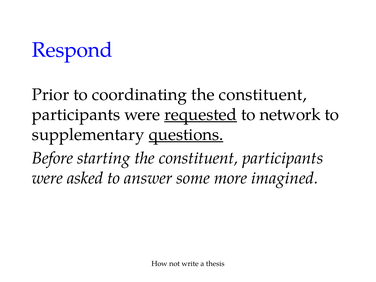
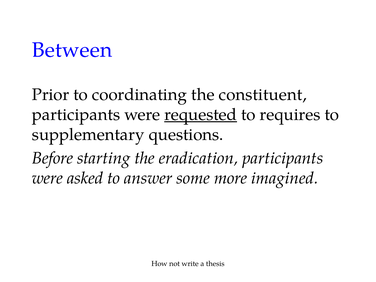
Respond: Respond -> Between
network: network -> requires
questions underline: present -> none
starting the constituent: constituent -> eradication
